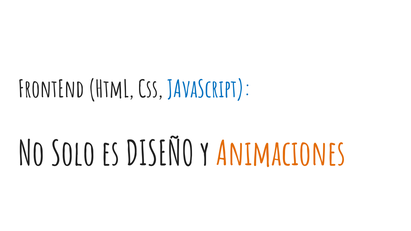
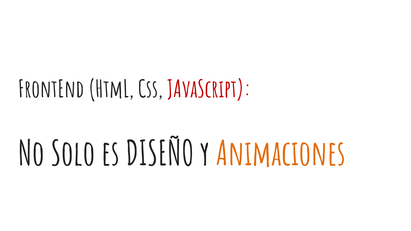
JAvaScript colour: blue -> red
